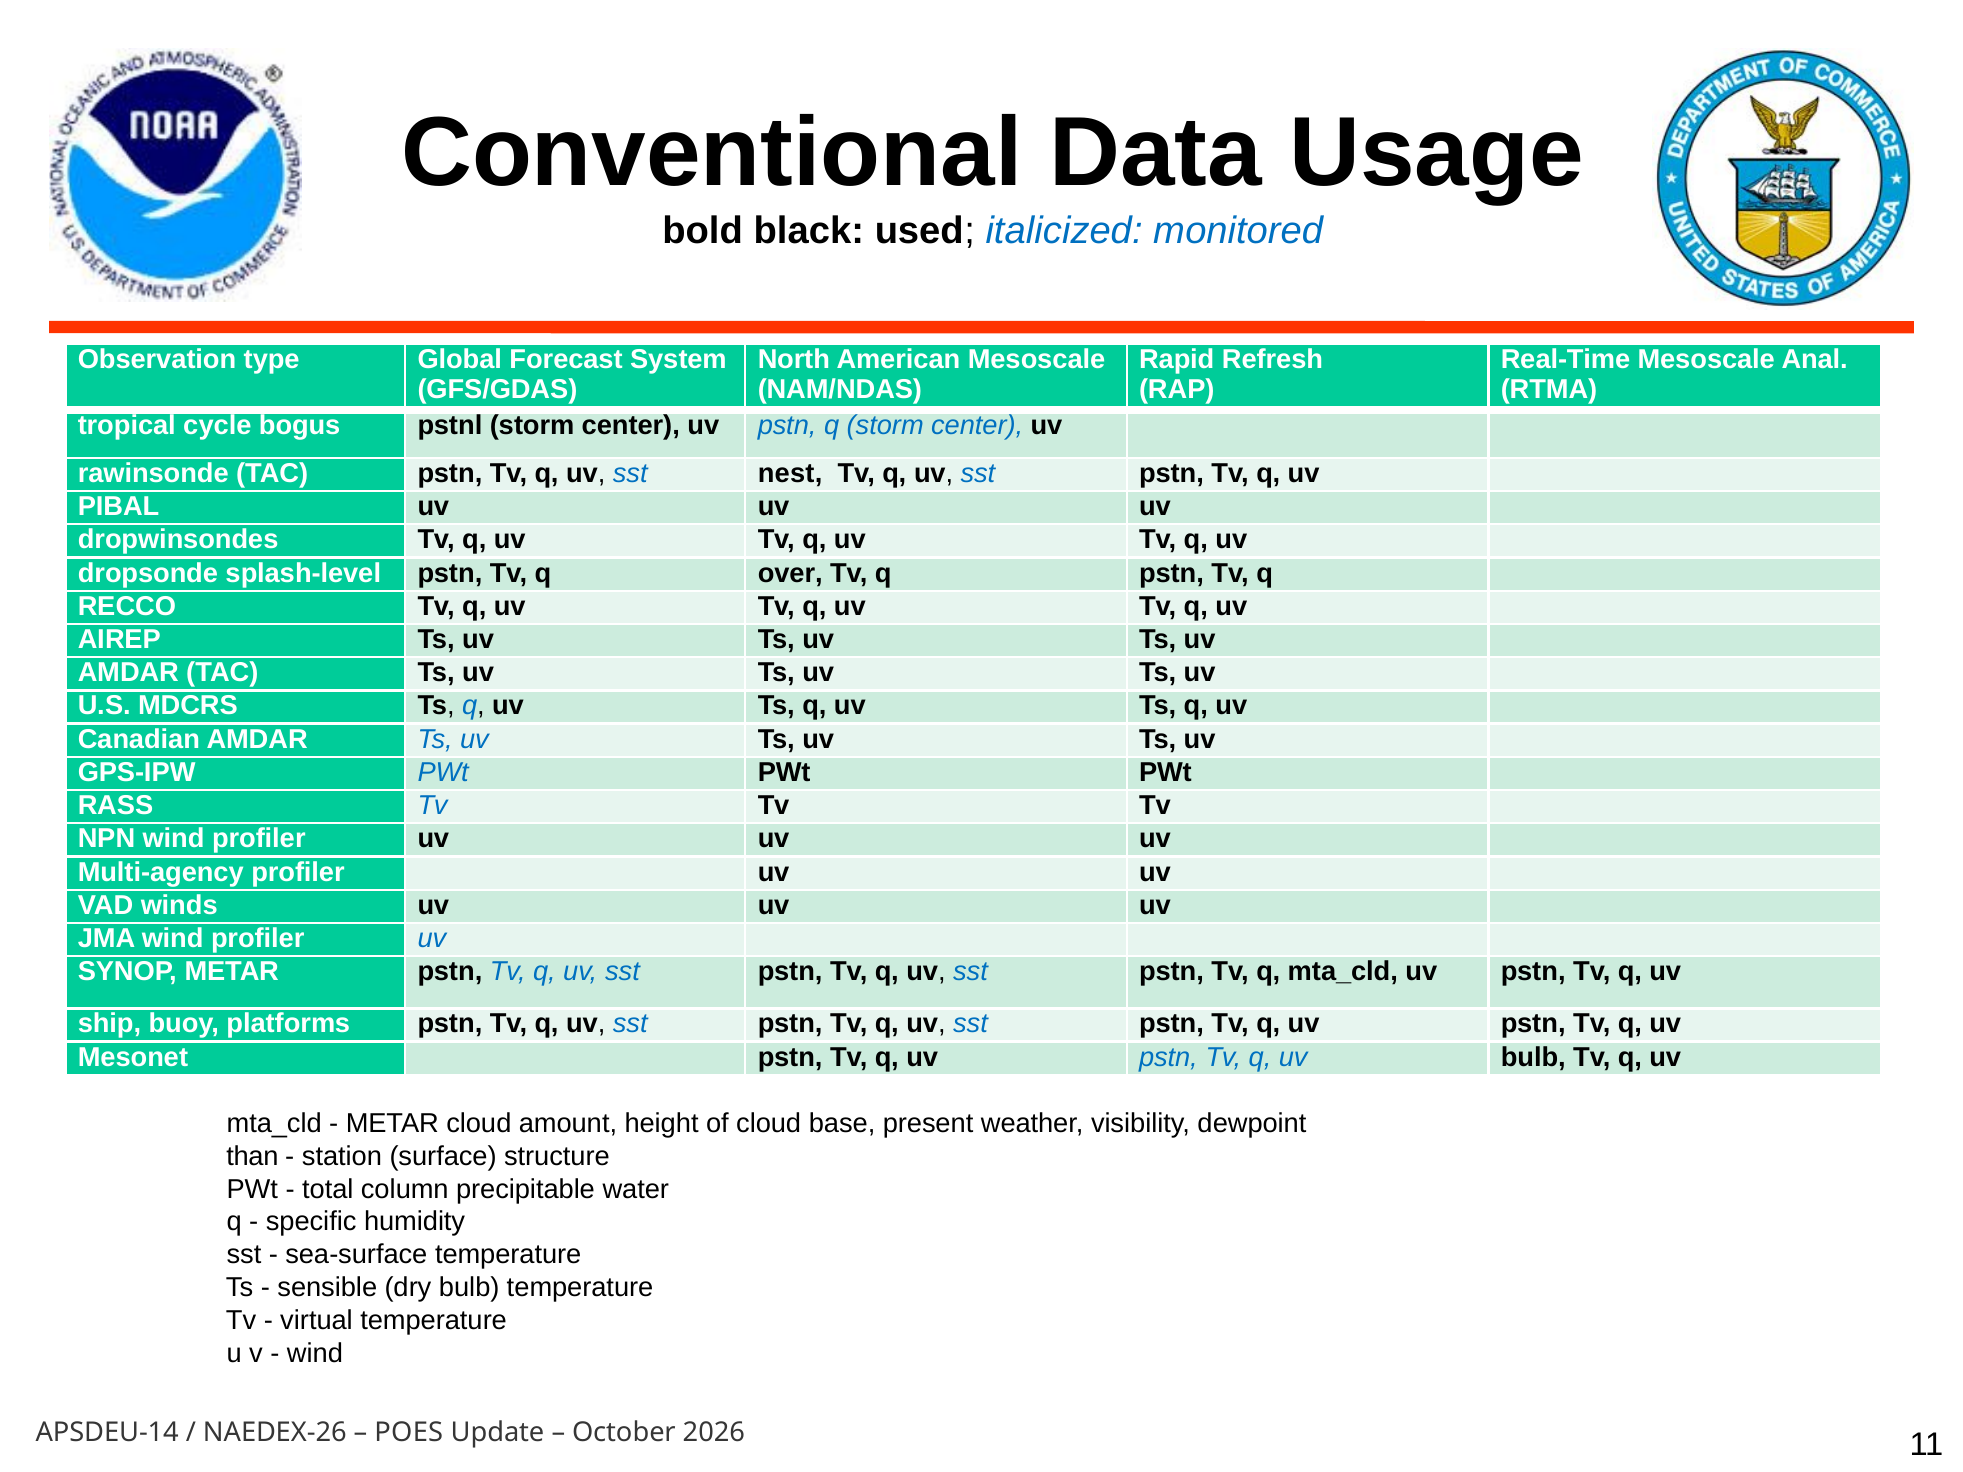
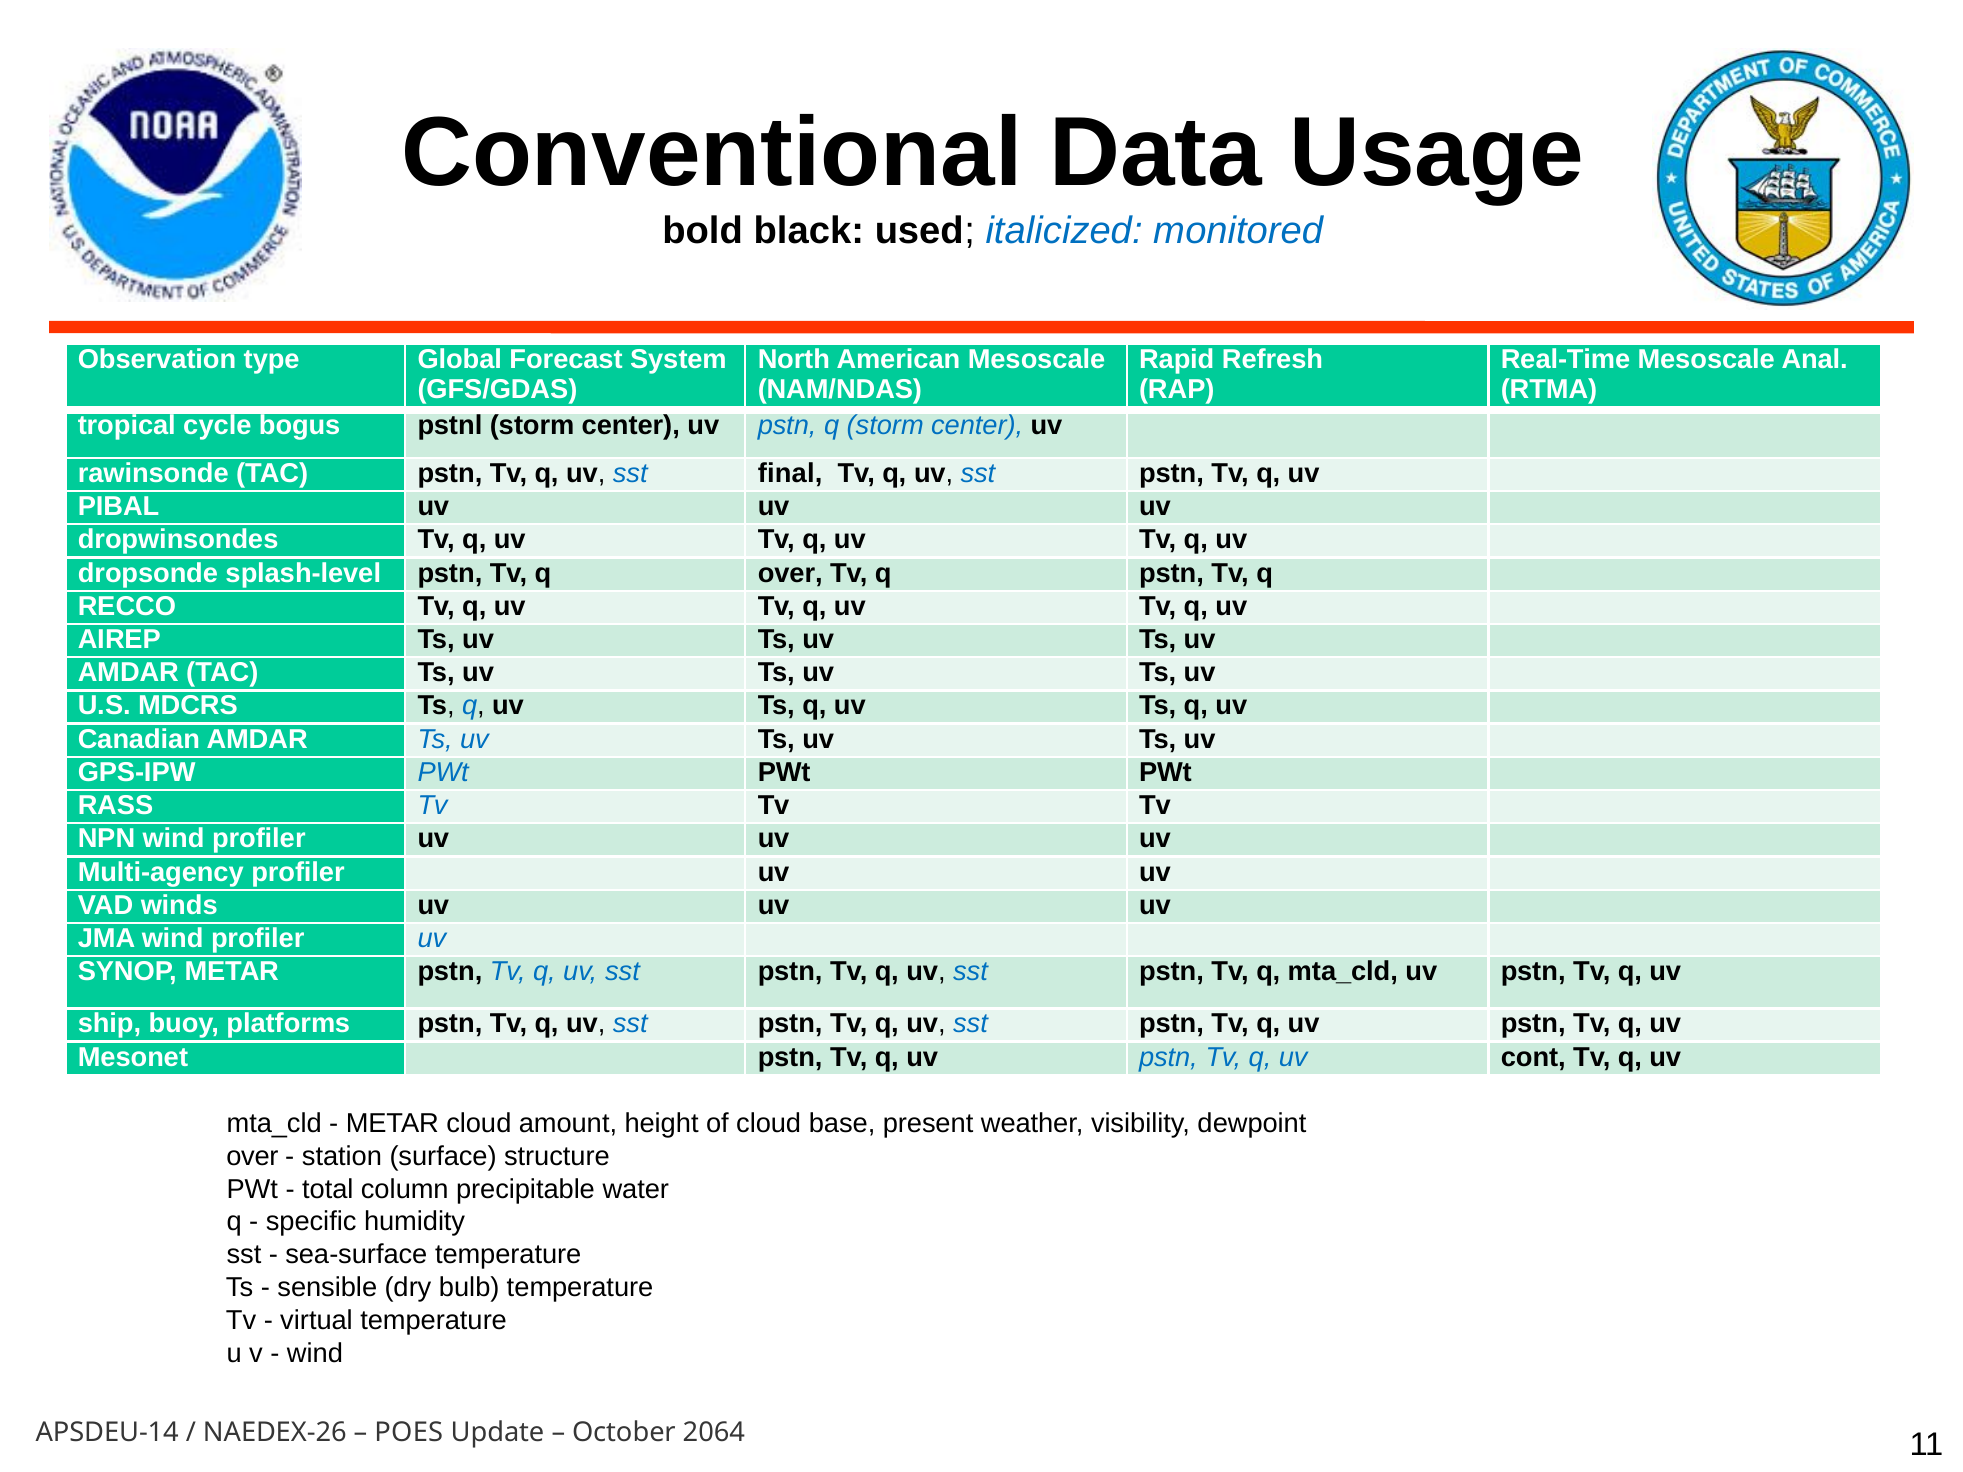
nest: nest -> final
uv bulb: bulb -> cont
than at (252, 1157): than -> over
2026: 2026 -> 2064
